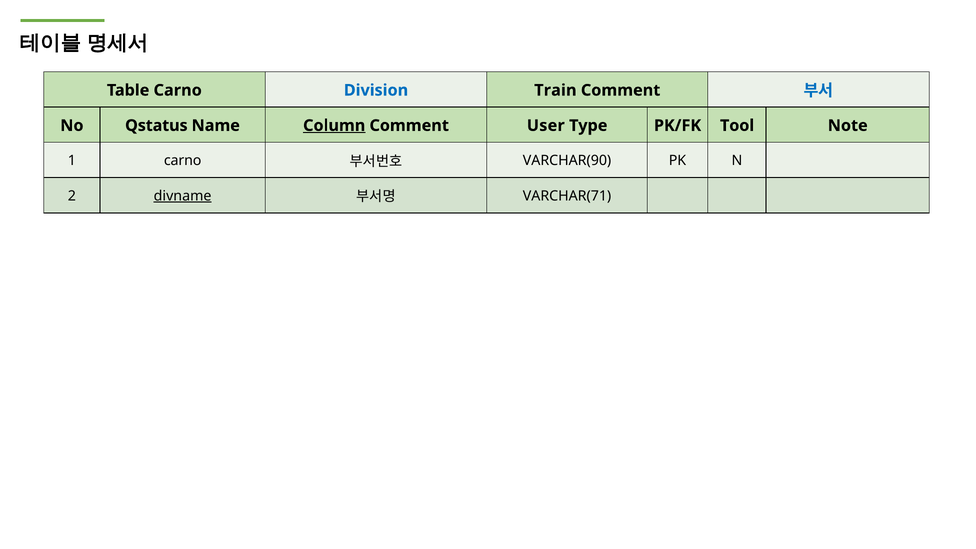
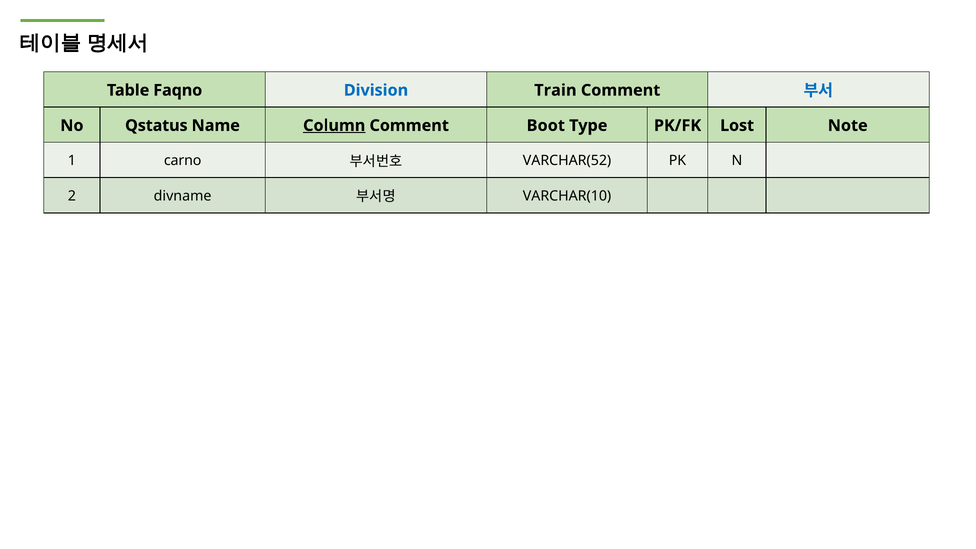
Table Carno: Carno -> Faqno
User: User -> Boot
Tool: Tool -> Lost
VARCHAR(90: VARCHAR(90 -> VARCHAR(52
divname underline: present -> none
VARCHAR(71: VARCHAR(71 -> VARCHAR(10
